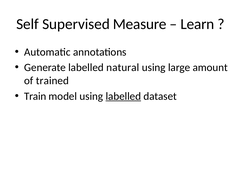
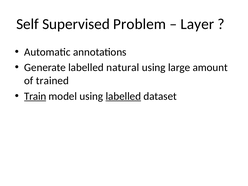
Measure: Measure -> Problem
Learn: Learn -> Layer
Train underline: none -> present
